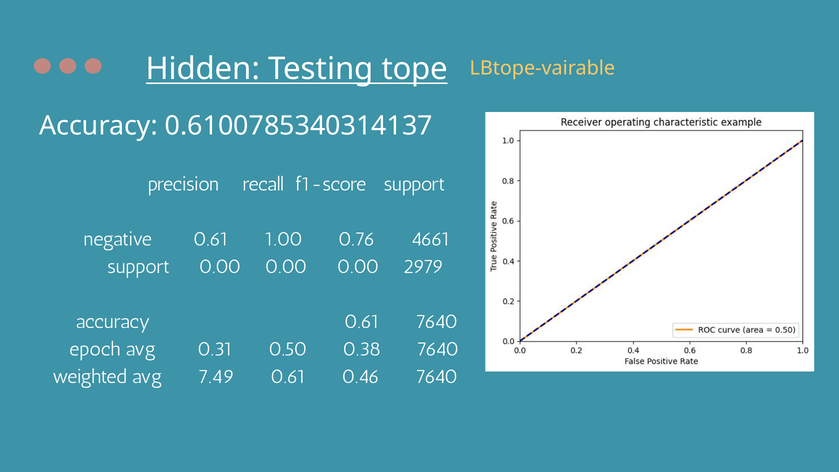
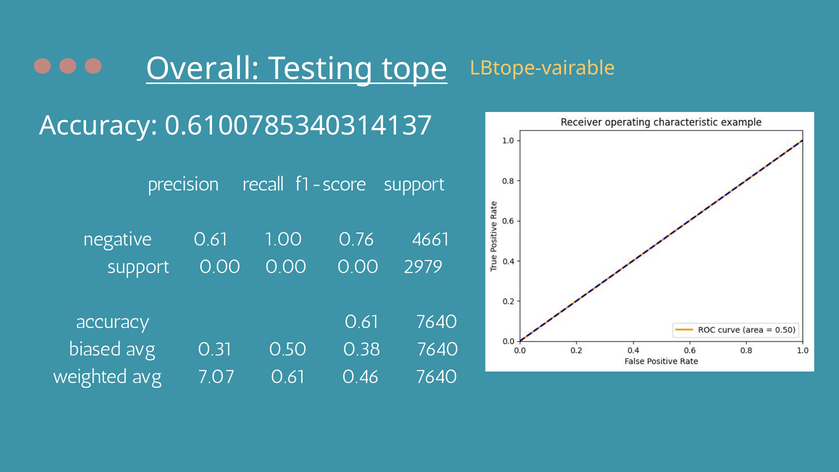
Hidden: Hidden -> Overall
epoch: epoch -> biased
7.49: 7.49 -> 7.07
